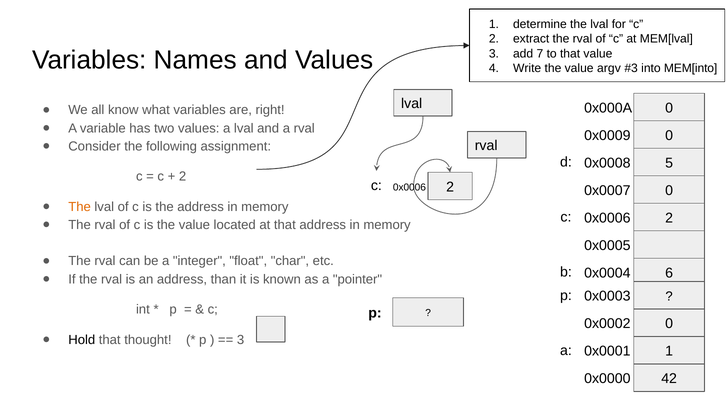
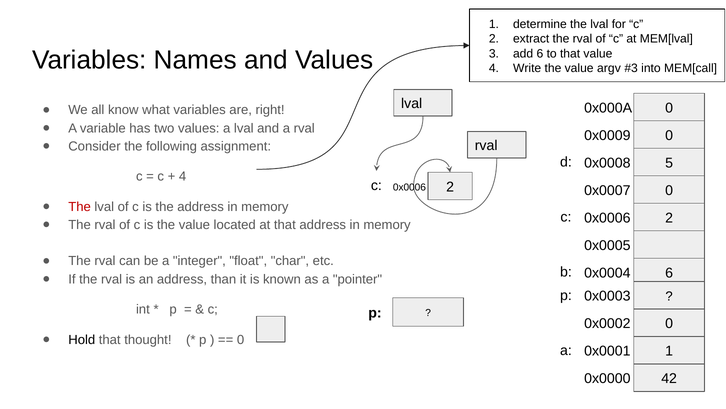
add 7: 7 -> 6
MEM[into: MEM[into -> MEM[call
2 at (183, 176): 2 -> 4
The at (80, 206) colour: orange -> red
3 at (241, 339): 3 -> 0
